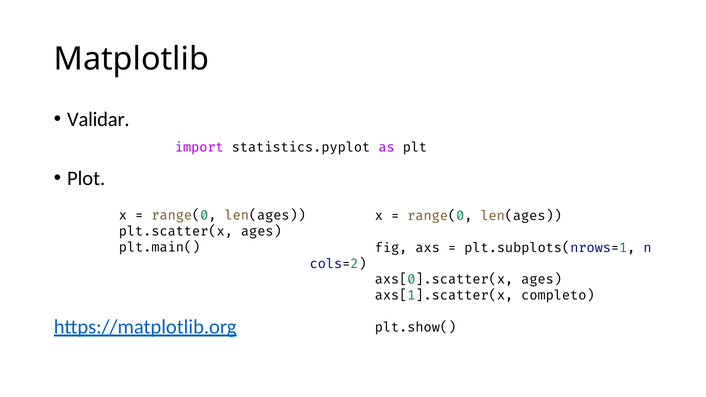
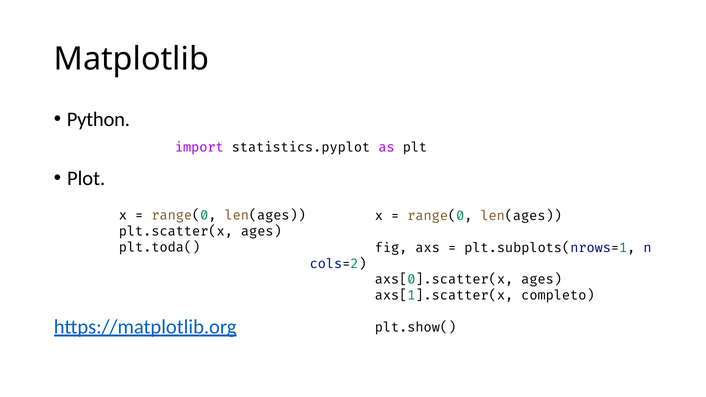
Validar: Validar -> Python
plt.main(: plt.main( -> plt.toda(
